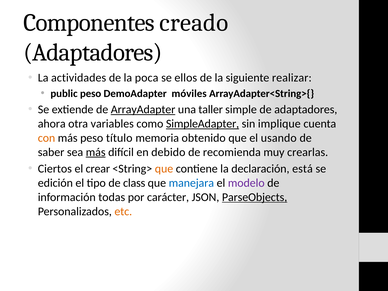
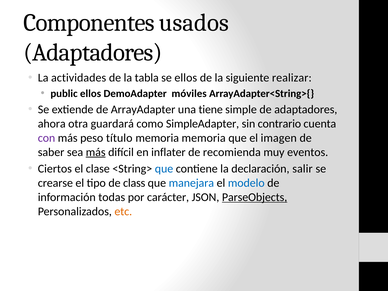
creado: creado -> usados
poca: poca -> tabla
public peso: peso -> ellos
ArrayAdapter underline: present -> none
taller: taller -> tiene
variables: variables -> guardará
SimpleAdapter underline: present -> none
implique: implique -> contrario
con colour: orange -> purple
memoria obtenido: obtenido -> memoria
usando: usando -> imagen
debido: debido -> inflater
crearlas: crearlas -> eventos
crear: crear -> clase
que at (164, 169) colour: orange -> blue
está: está -> salir
edición: edición -> crearse
modelo colour: purple -> blue
